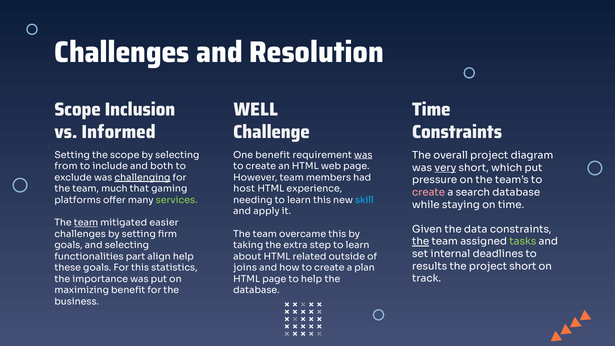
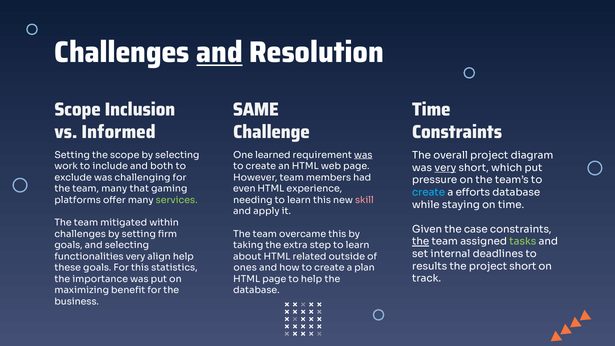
and at (220, 52) underline: none -> present
WELL: WELL -> SAME
One benefit: benefit -> learned
from: from -> work
challenging underline: present -> none
team much: much -> many
host: host -> even
create at (429, 192) colour: pink -> light blue
search: search -> efforts
skill colour: light blue -> pink
team at (86, 223) underline: present -> none
easier: easier -> within
data: data -> case
functionalities part: part -> very
joins: joins -> ones
